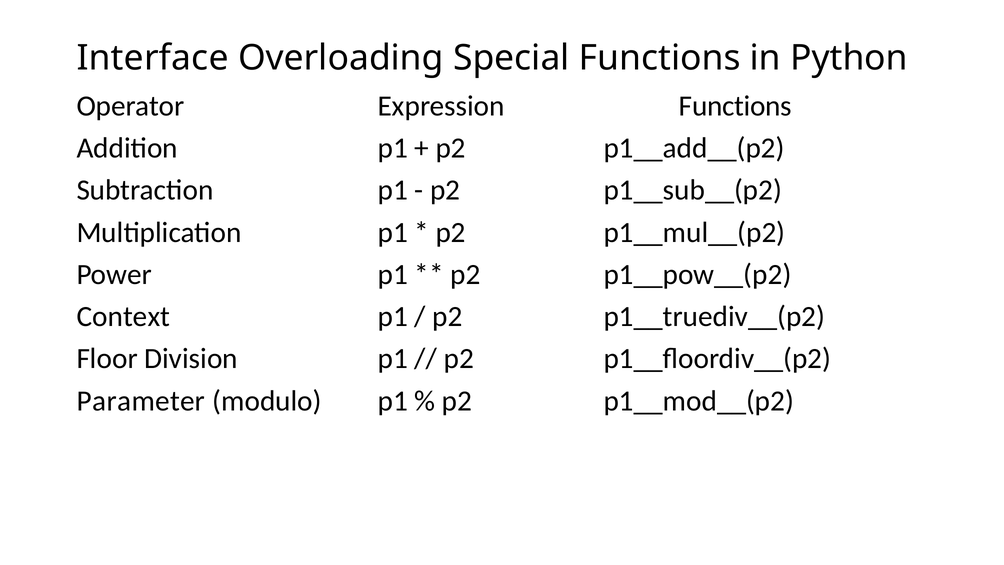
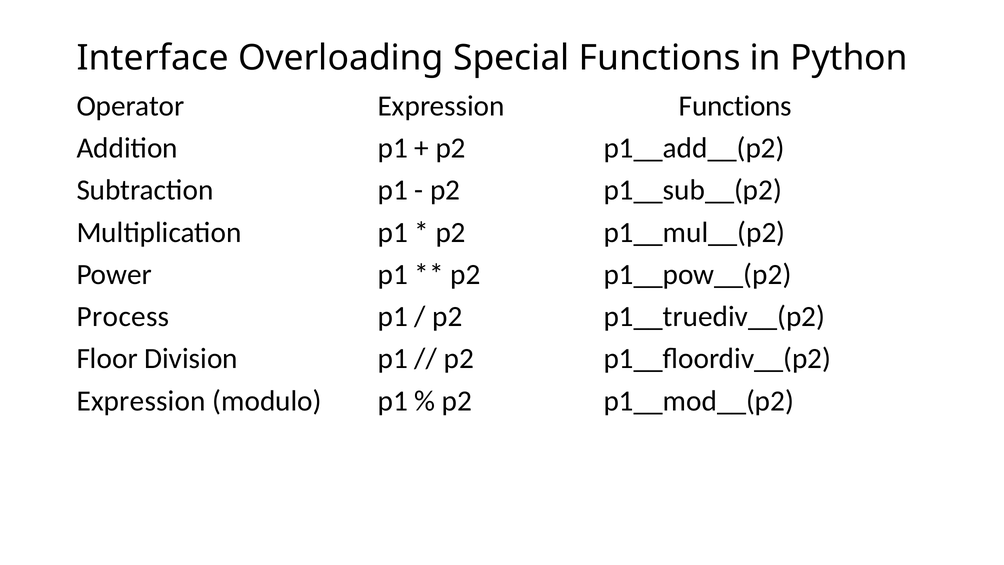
Context: Context -> Process
Parameter at (141, 401): Parameter -> Expression
